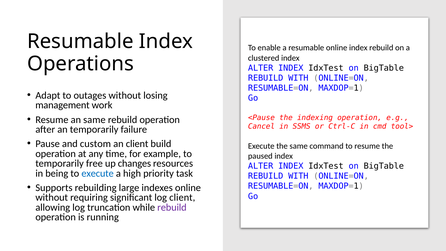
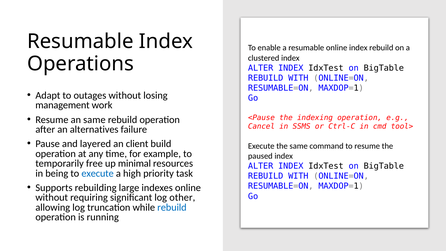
an temporarily: temporarily -> alternatives
custom: custom -> layered
changes: changes -> minimal
log client: client -> other
rebuild at (172, 207) colour: purple -> blue
